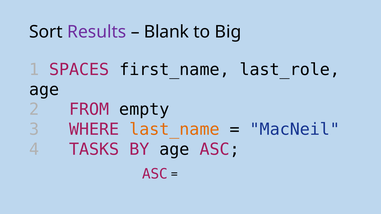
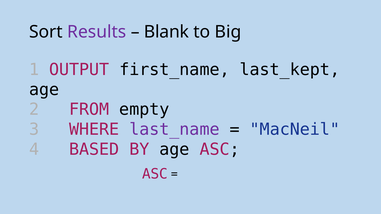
SPACES: SPACES -> OUTPUT
last_role: last_role -> last_kept
last_name colour: orange -> purple
TASKS: TASKS -> BASED
